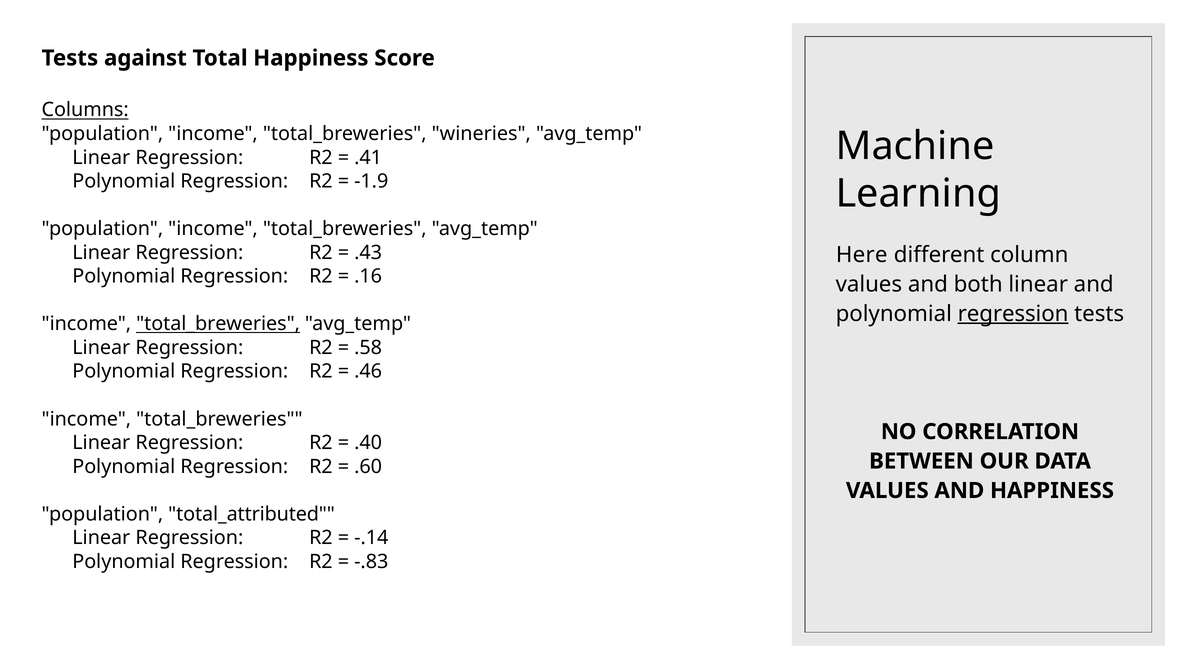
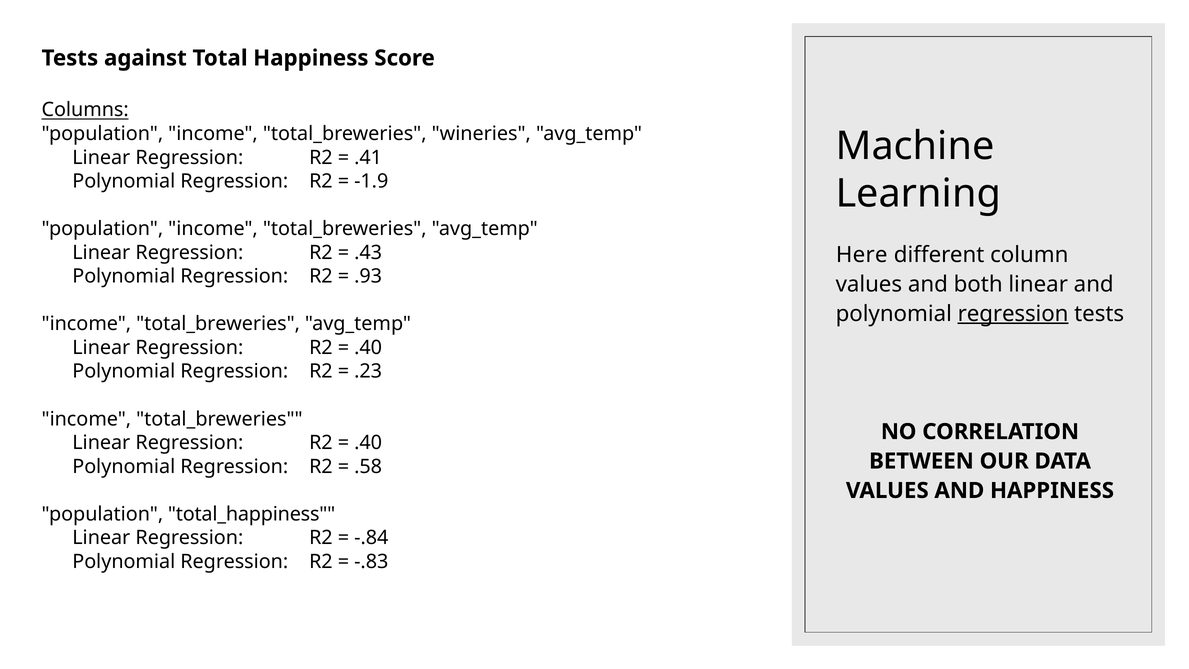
.16: .16 -> .93
total_breweries at (218, 324) underline: present -> none
.58 at (368, 348): .58 -> .40
.46: .46 -> .23
.60: .60 -> .58
total_attributed: total_attributed -> total_happiness
-.14: -.14 -> -.84
